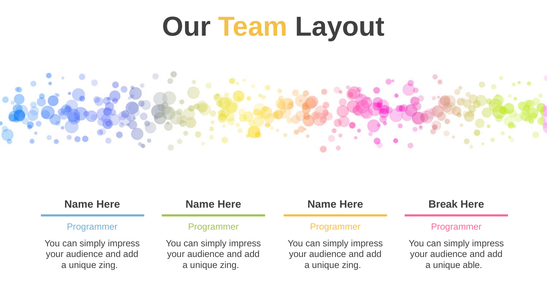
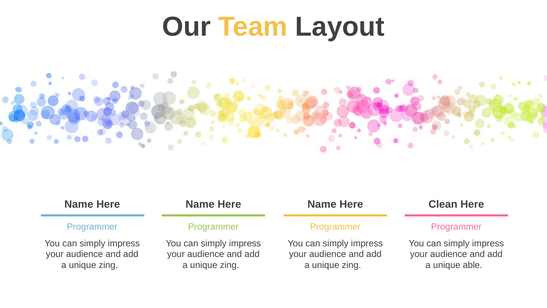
Break: Break -> Clean
